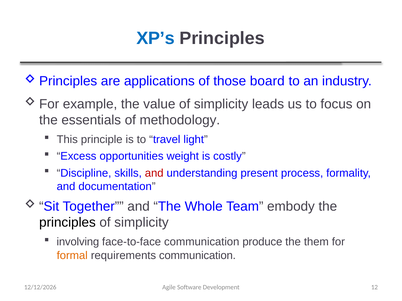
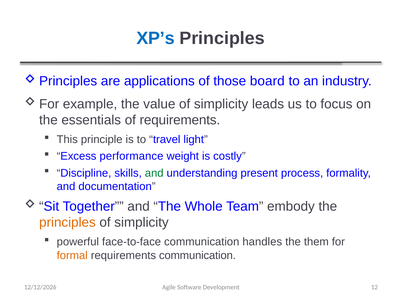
of methodology: methodology -> requirements
opportunities: opportunities -> performance
and at (154, 173) colour: red -> green
principles at (67, 223) colour: black -> orange
involving: involving -> powerful
produce: produce -> handles
